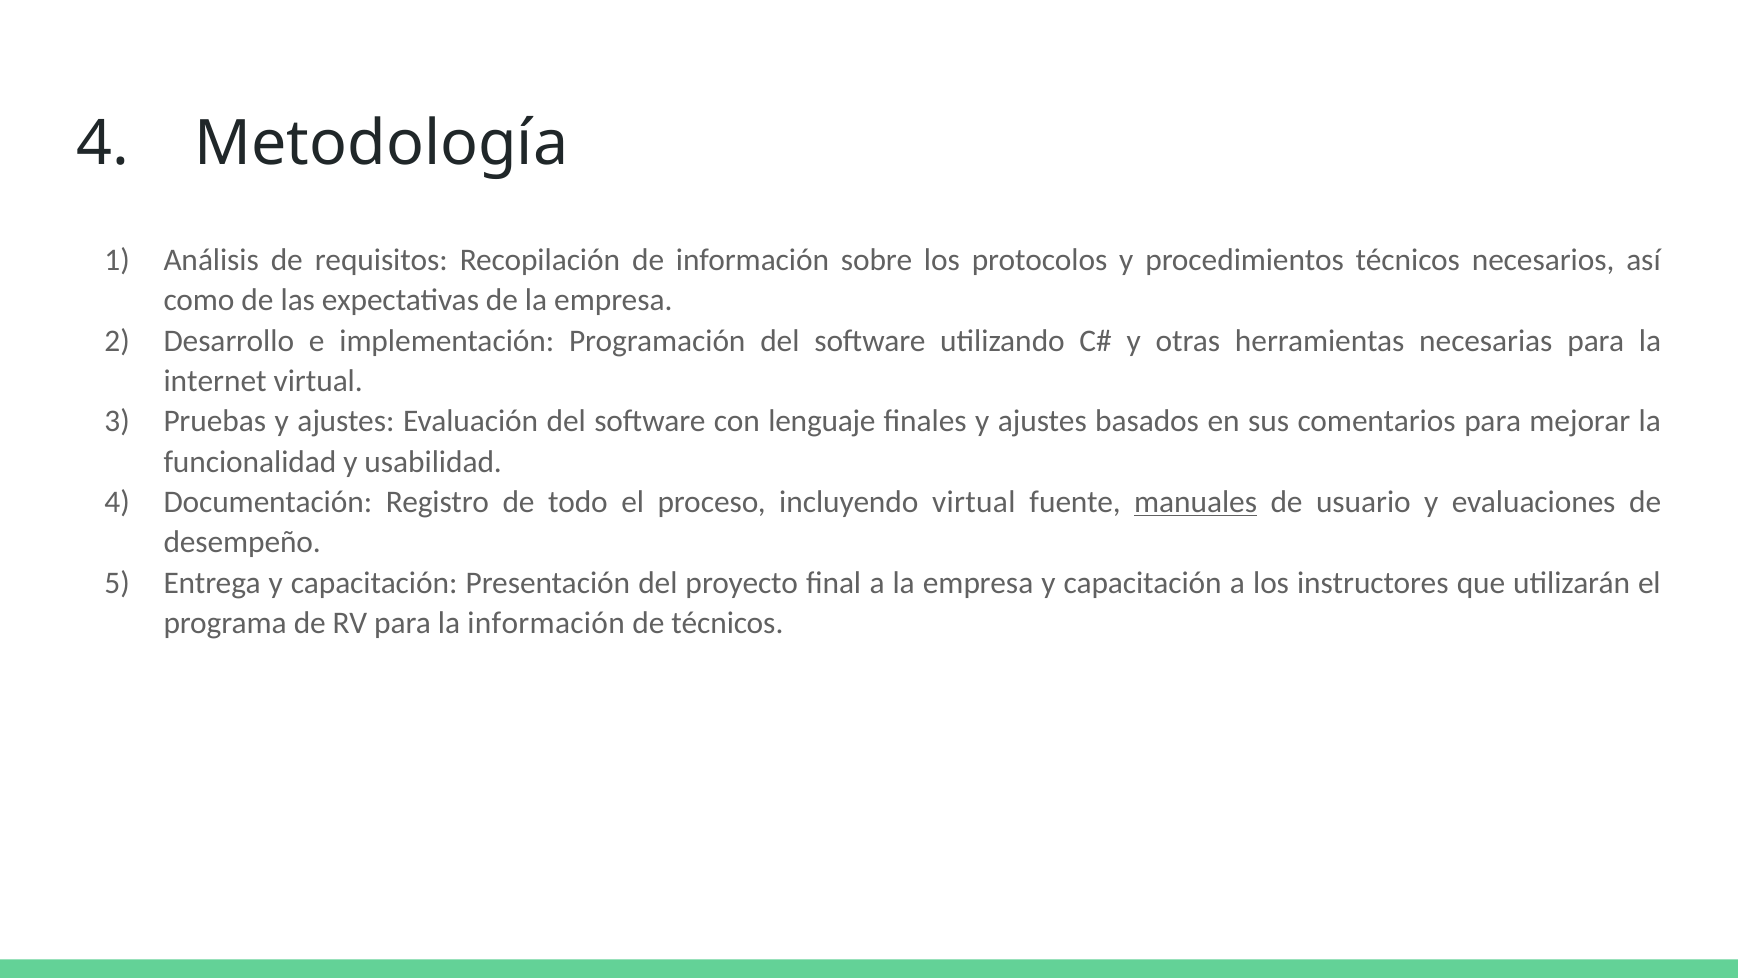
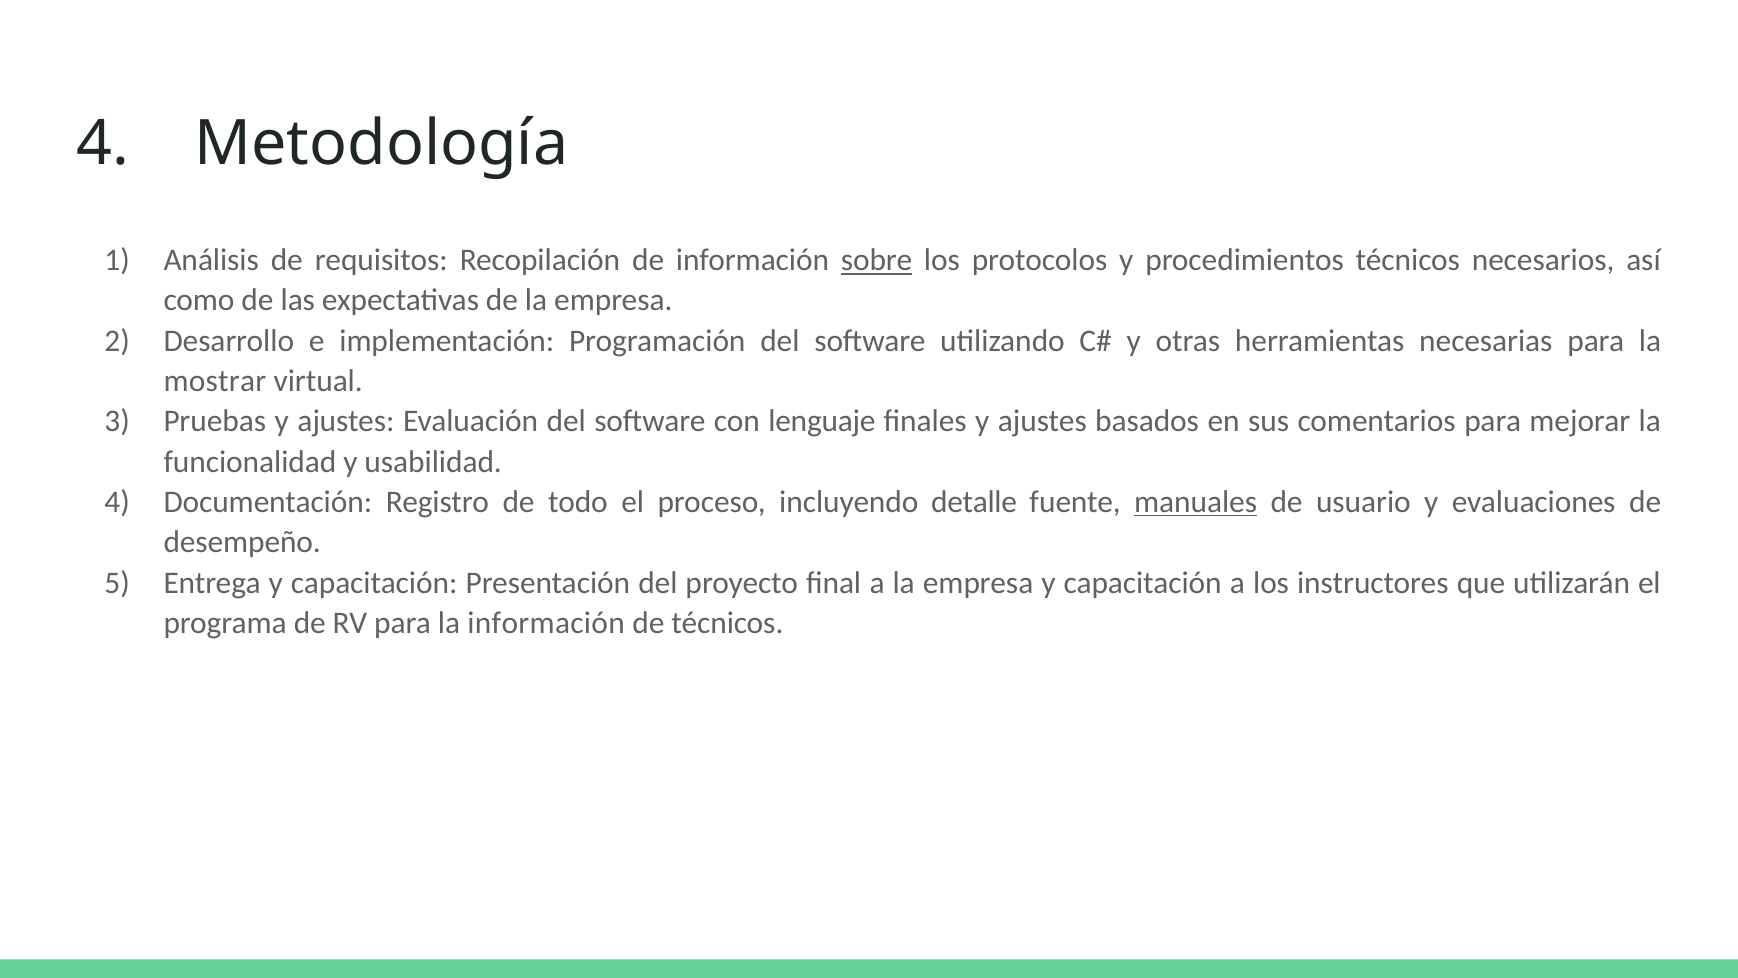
sobre underline: none -> present
internet: internet -> mostrar
incluyendo virtual: virtual -> detalle
